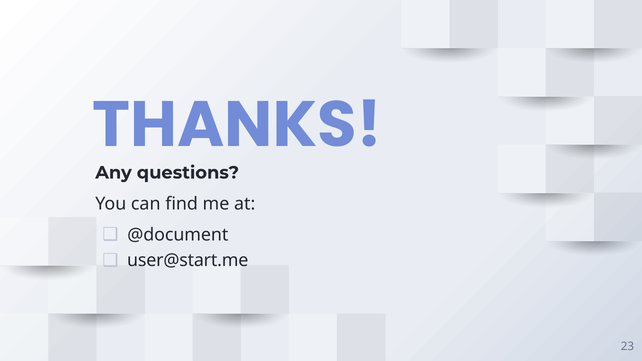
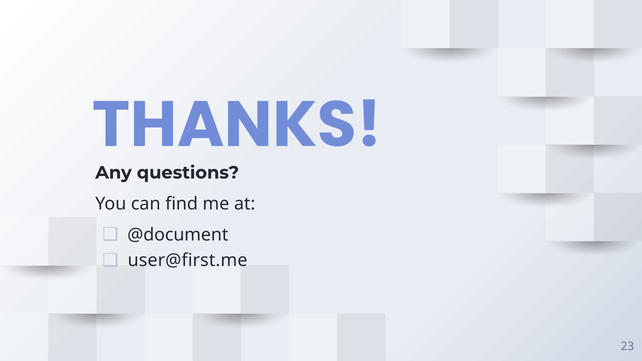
user@start.me: user@start.me -> user@first.me
